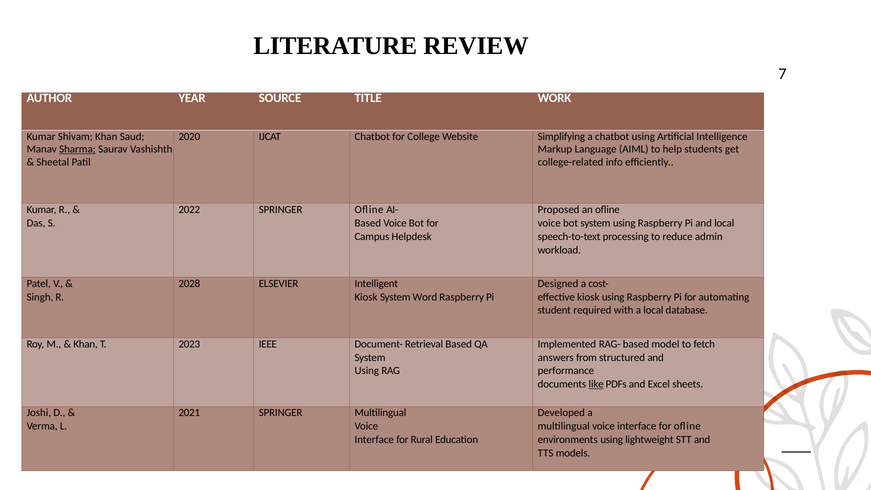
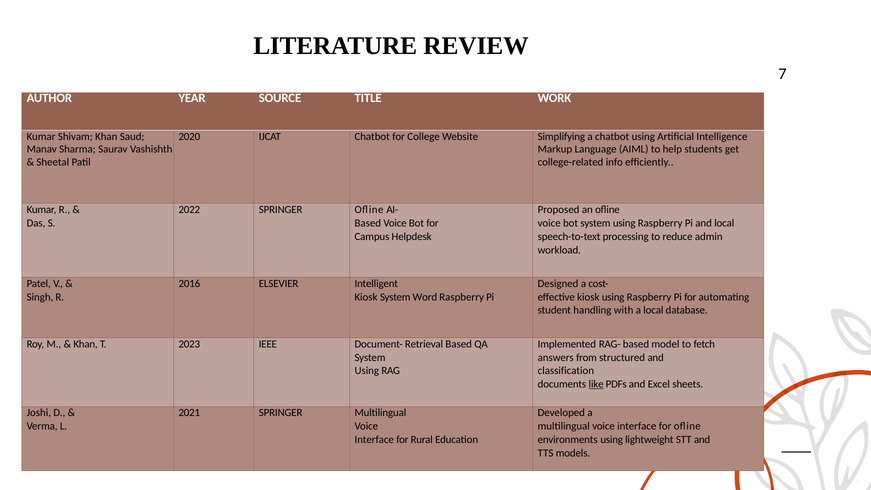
Sharma underline: present -> none
2028: 2028 -> 2016
required: required -> handling
performance: performance -> classification
